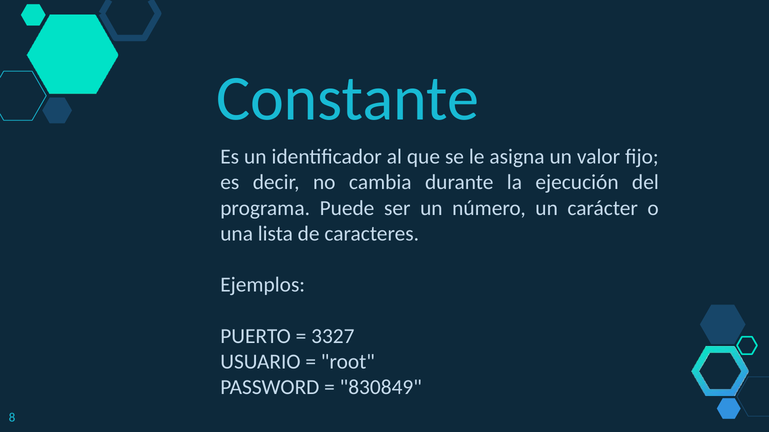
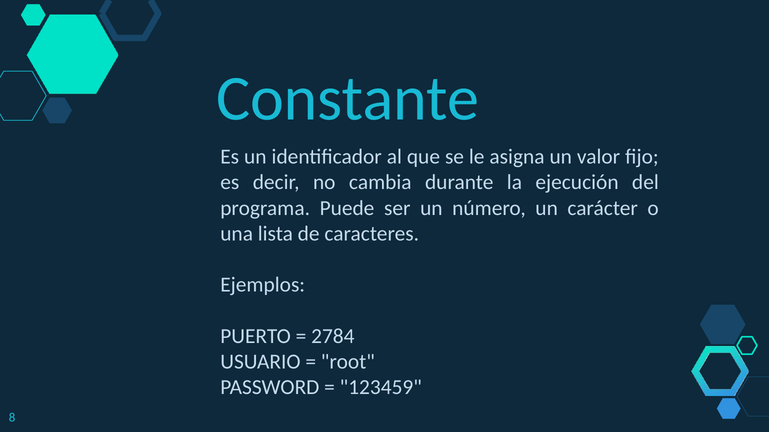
3327: 3327 -> 2784
830849: 830849 -> 123459
